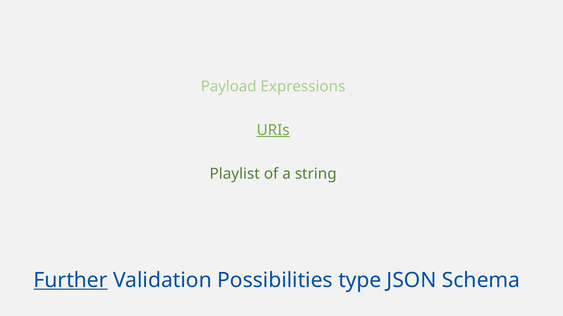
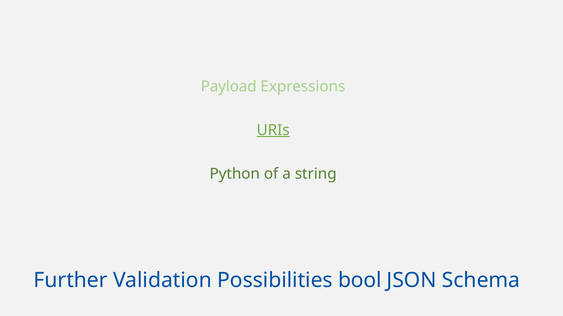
Playlist: Playlist -> Python
Further underline: present -> none
type: type -> bool
